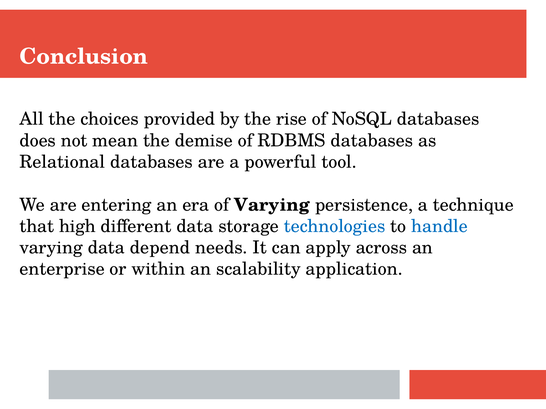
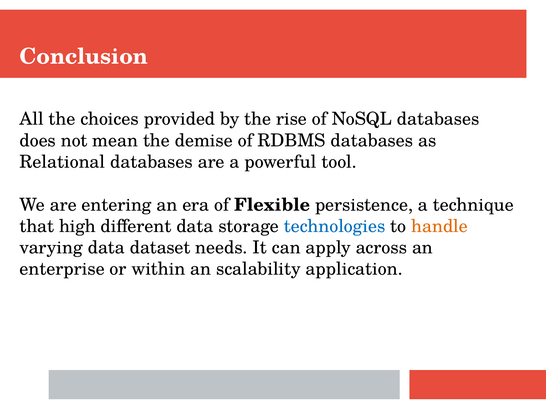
of Varying: Varying -> Flexible
handle colour: blue -> orange
depend: depend -> dataset
